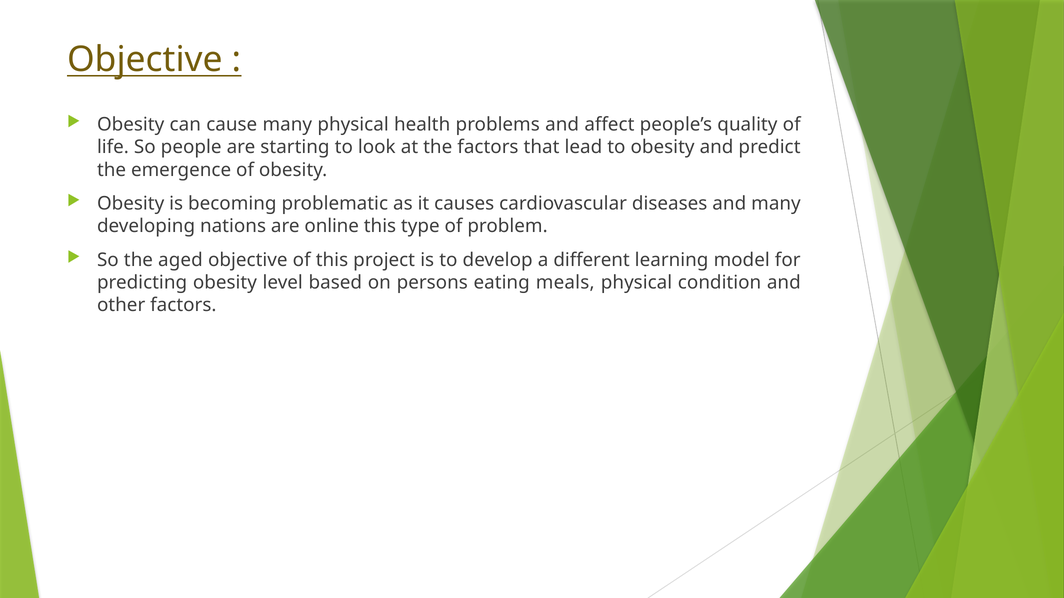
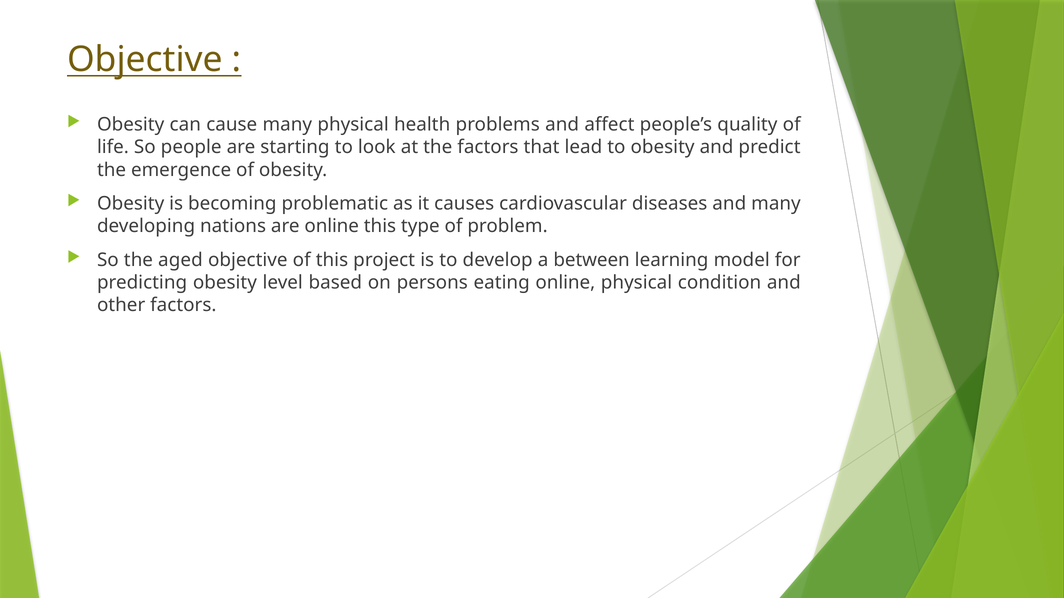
different: different -> between
eating meals: meals -> online
